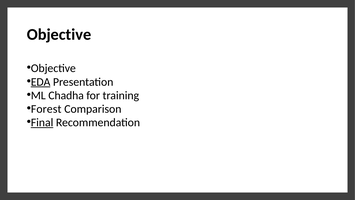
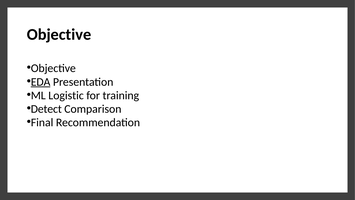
Chadha: Chadha -> Logistic
Forest: Forest -> Detect
Final underline: present -> none
